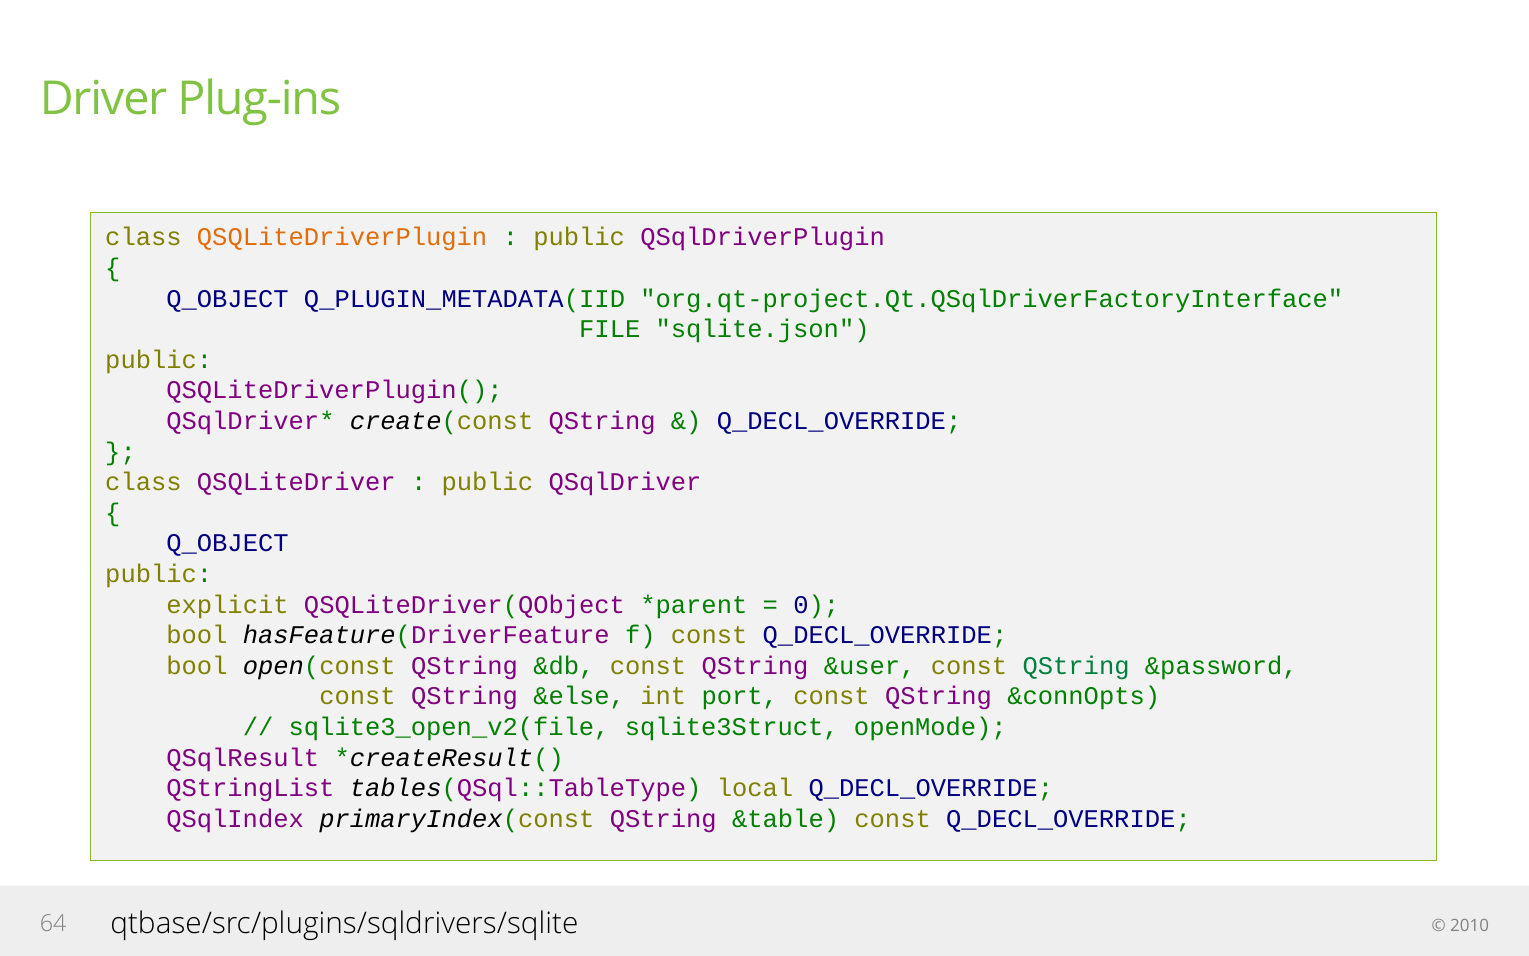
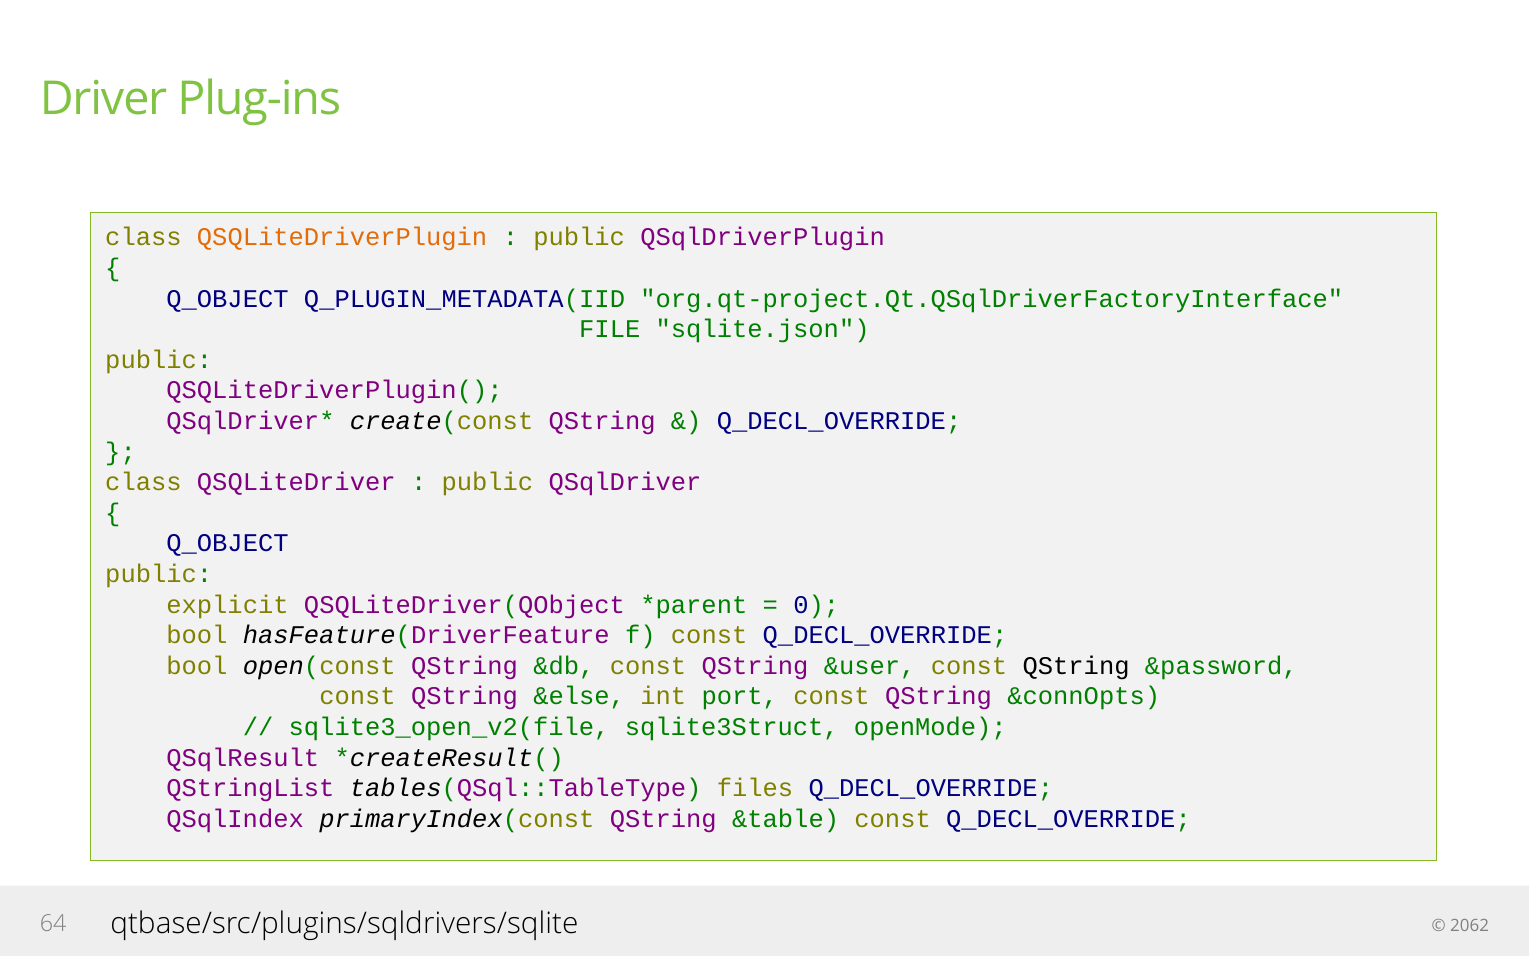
QString at (1076, 666) colour: green -> black
local: local -> files
2010: 2010 -> 2062
